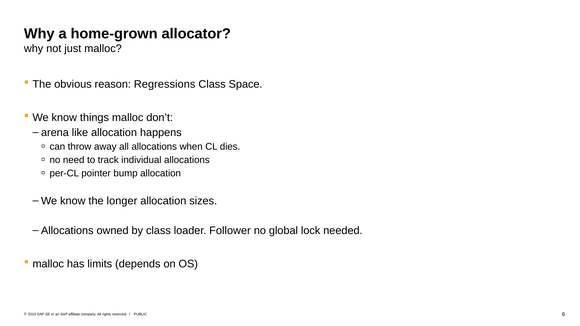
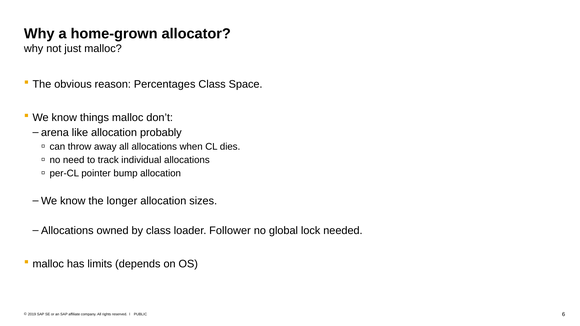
Regressions: Regressions -> Percentages
happens: happens -> probably
